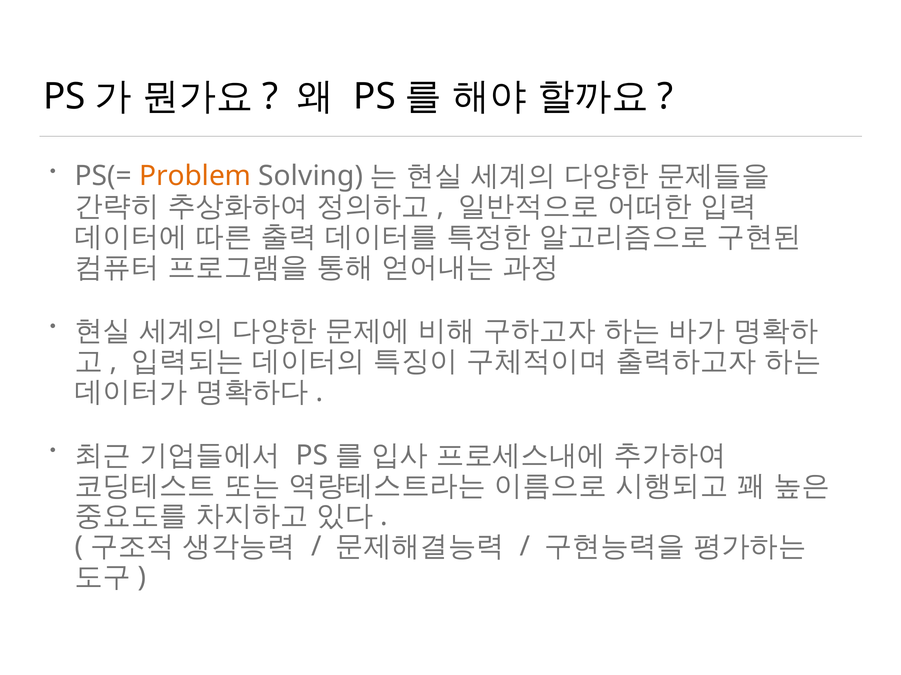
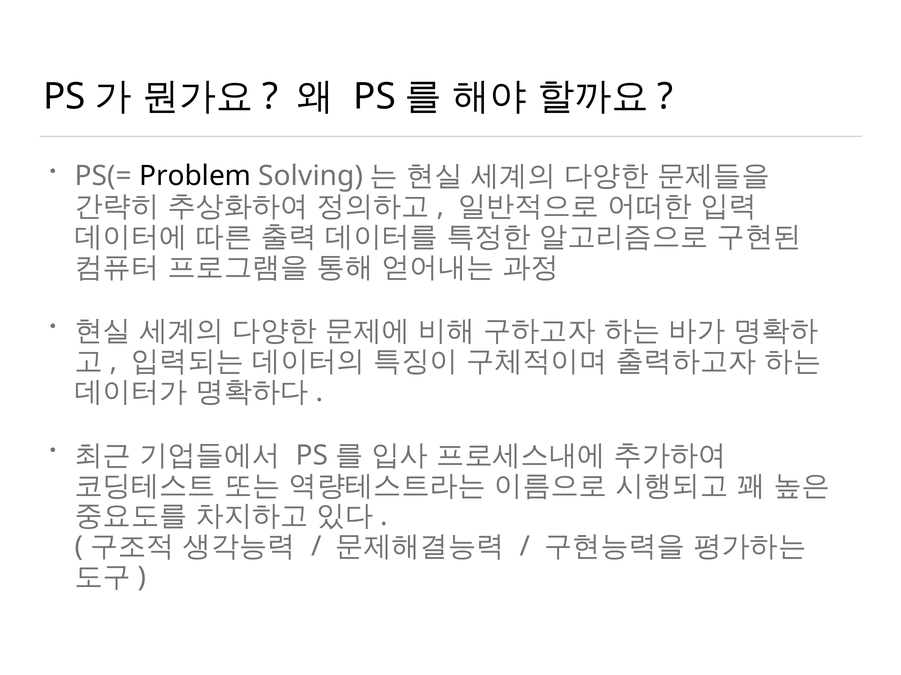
Problem colour: orange -> black
